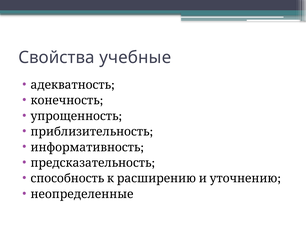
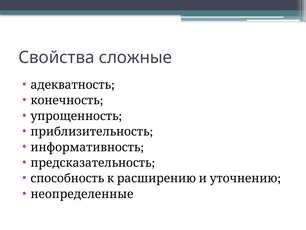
учебные: учебные -> сложные
